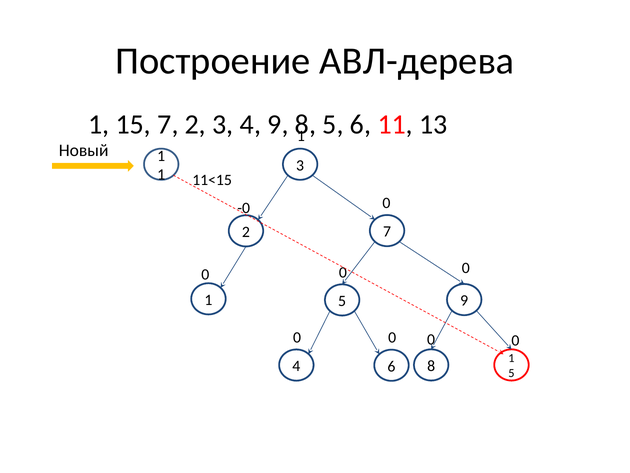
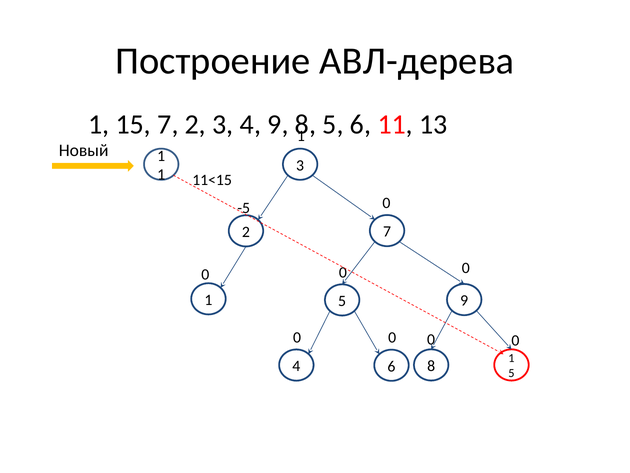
-0: -0 -> -5
